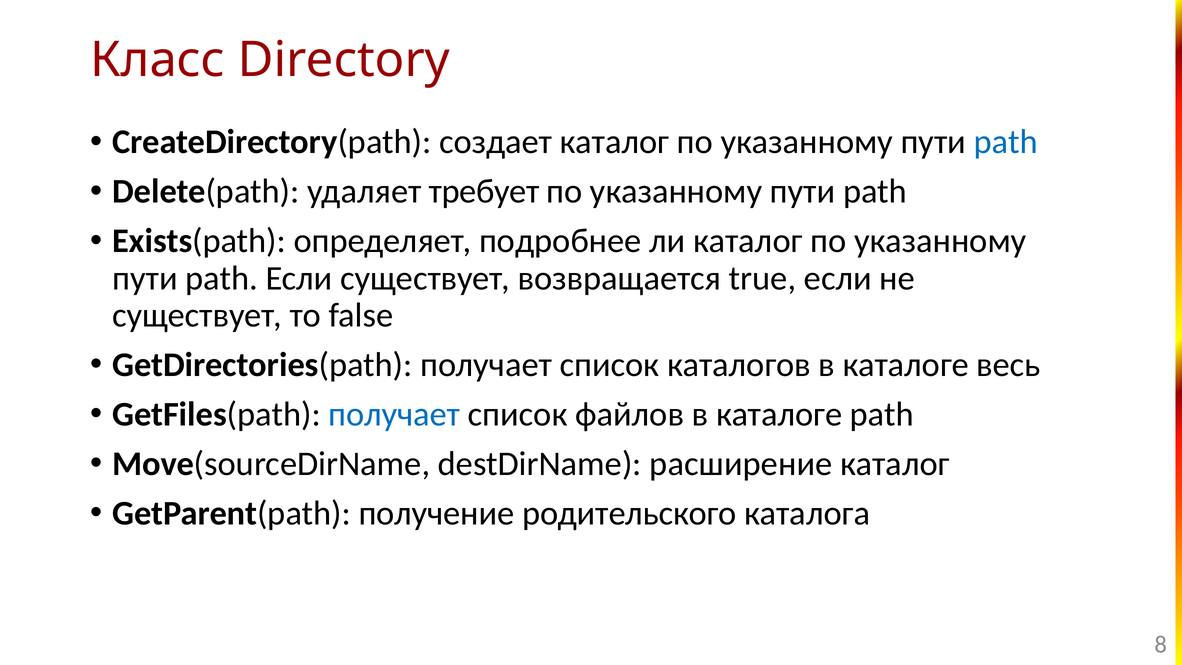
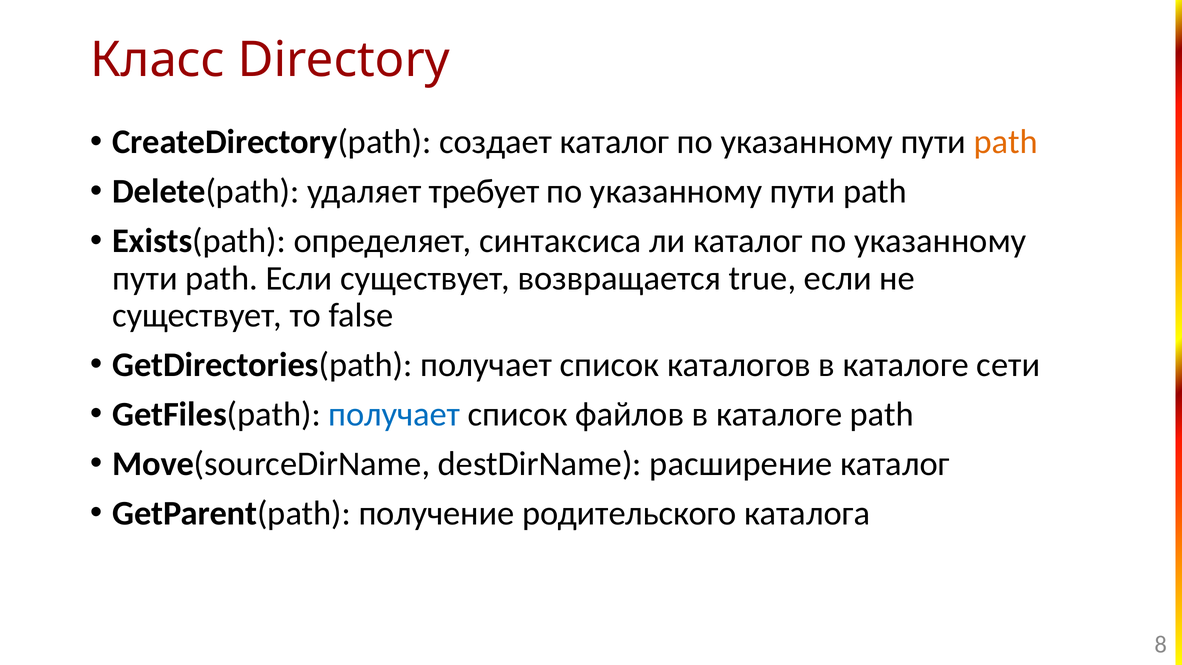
path at (1006, 142) colour: blue -> orange
подробнее: подробнее -> синтаксиса
весь: весь -> сети
